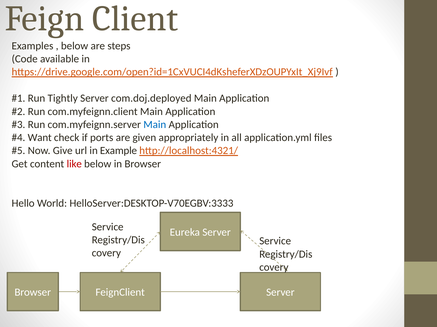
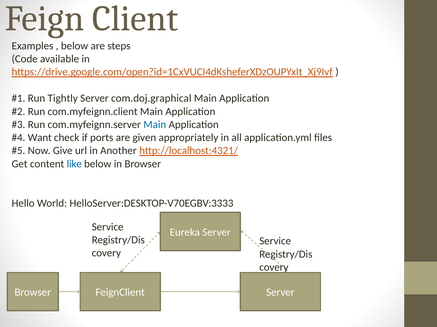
com.doj.deployed: com.doj.deployed -> com.doj.graphical
Example: Example -> Another
like colour: red -> blue
